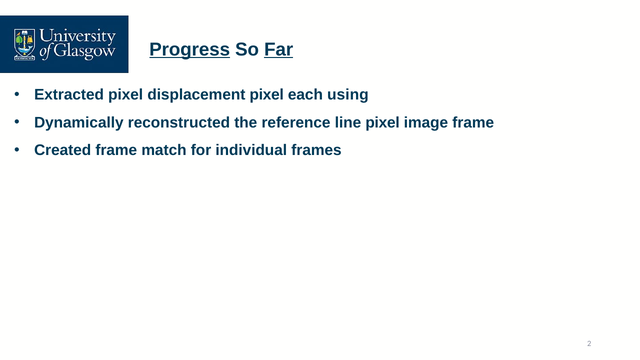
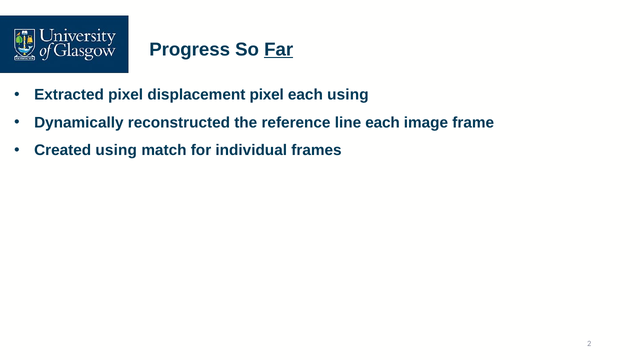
Progress underline: present -> none
line pixel: pixel -> each
Created frame: frame -> using
